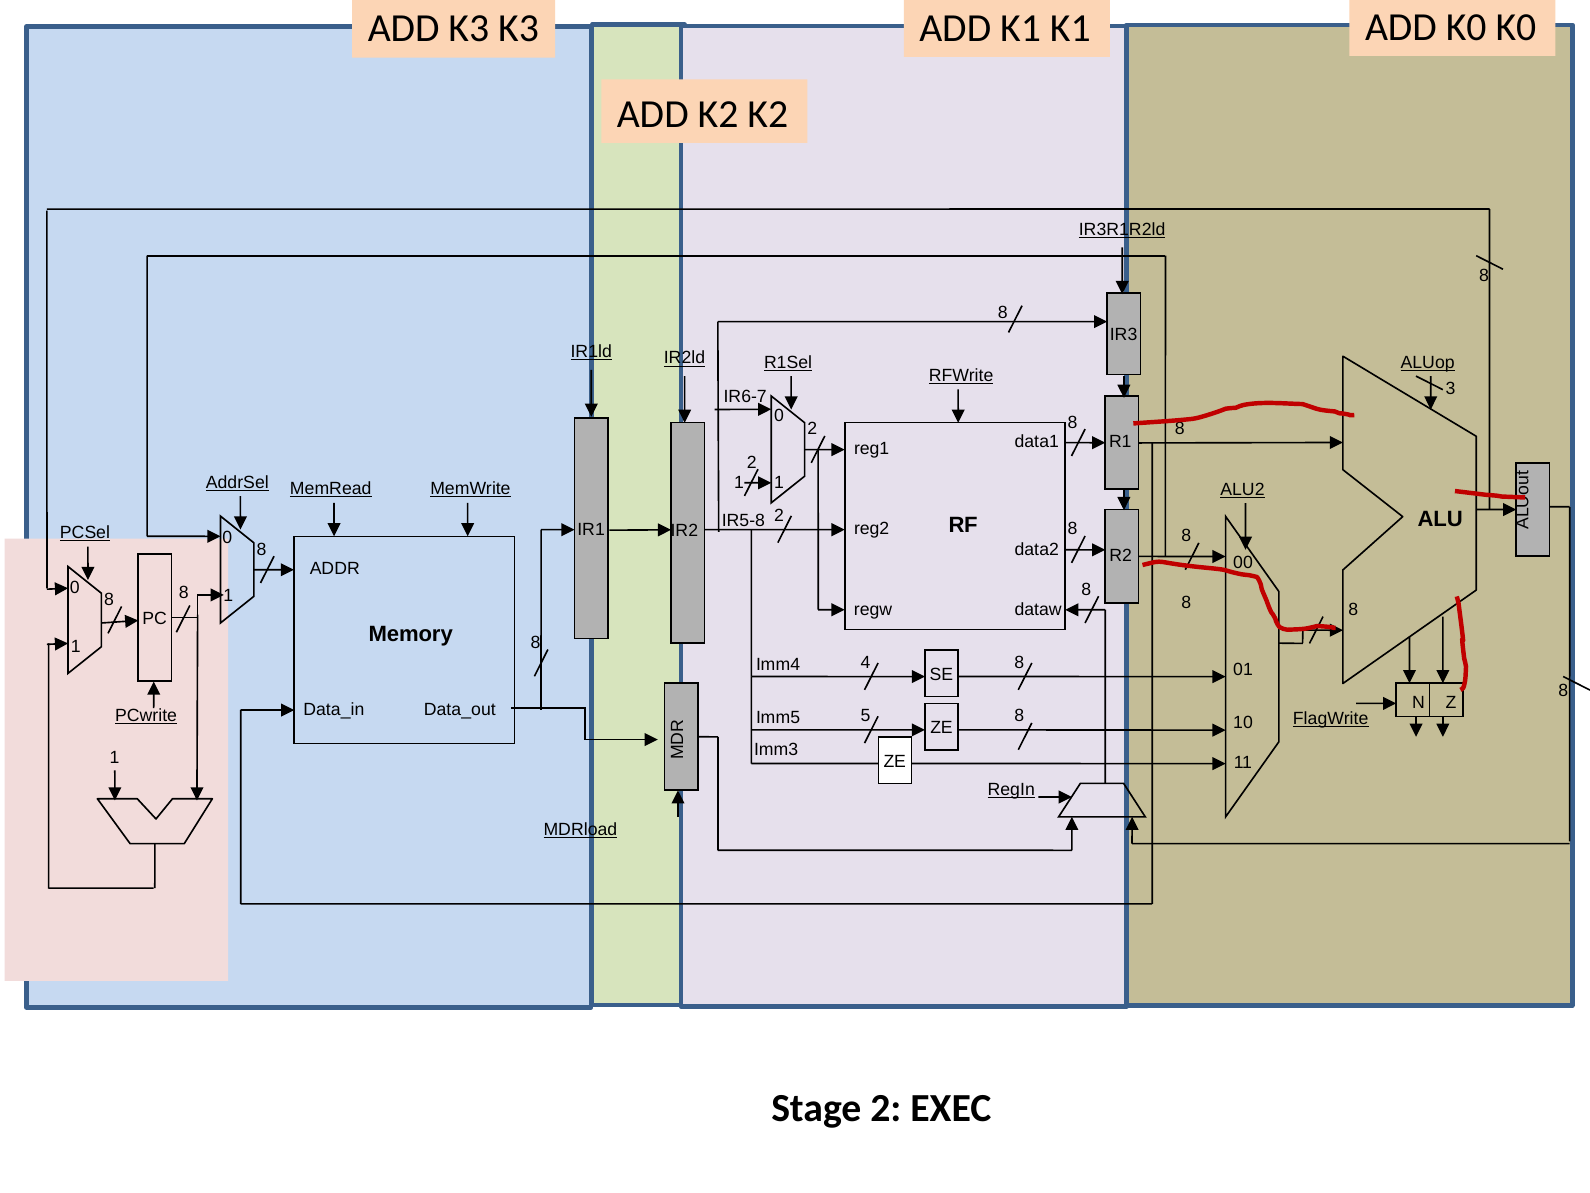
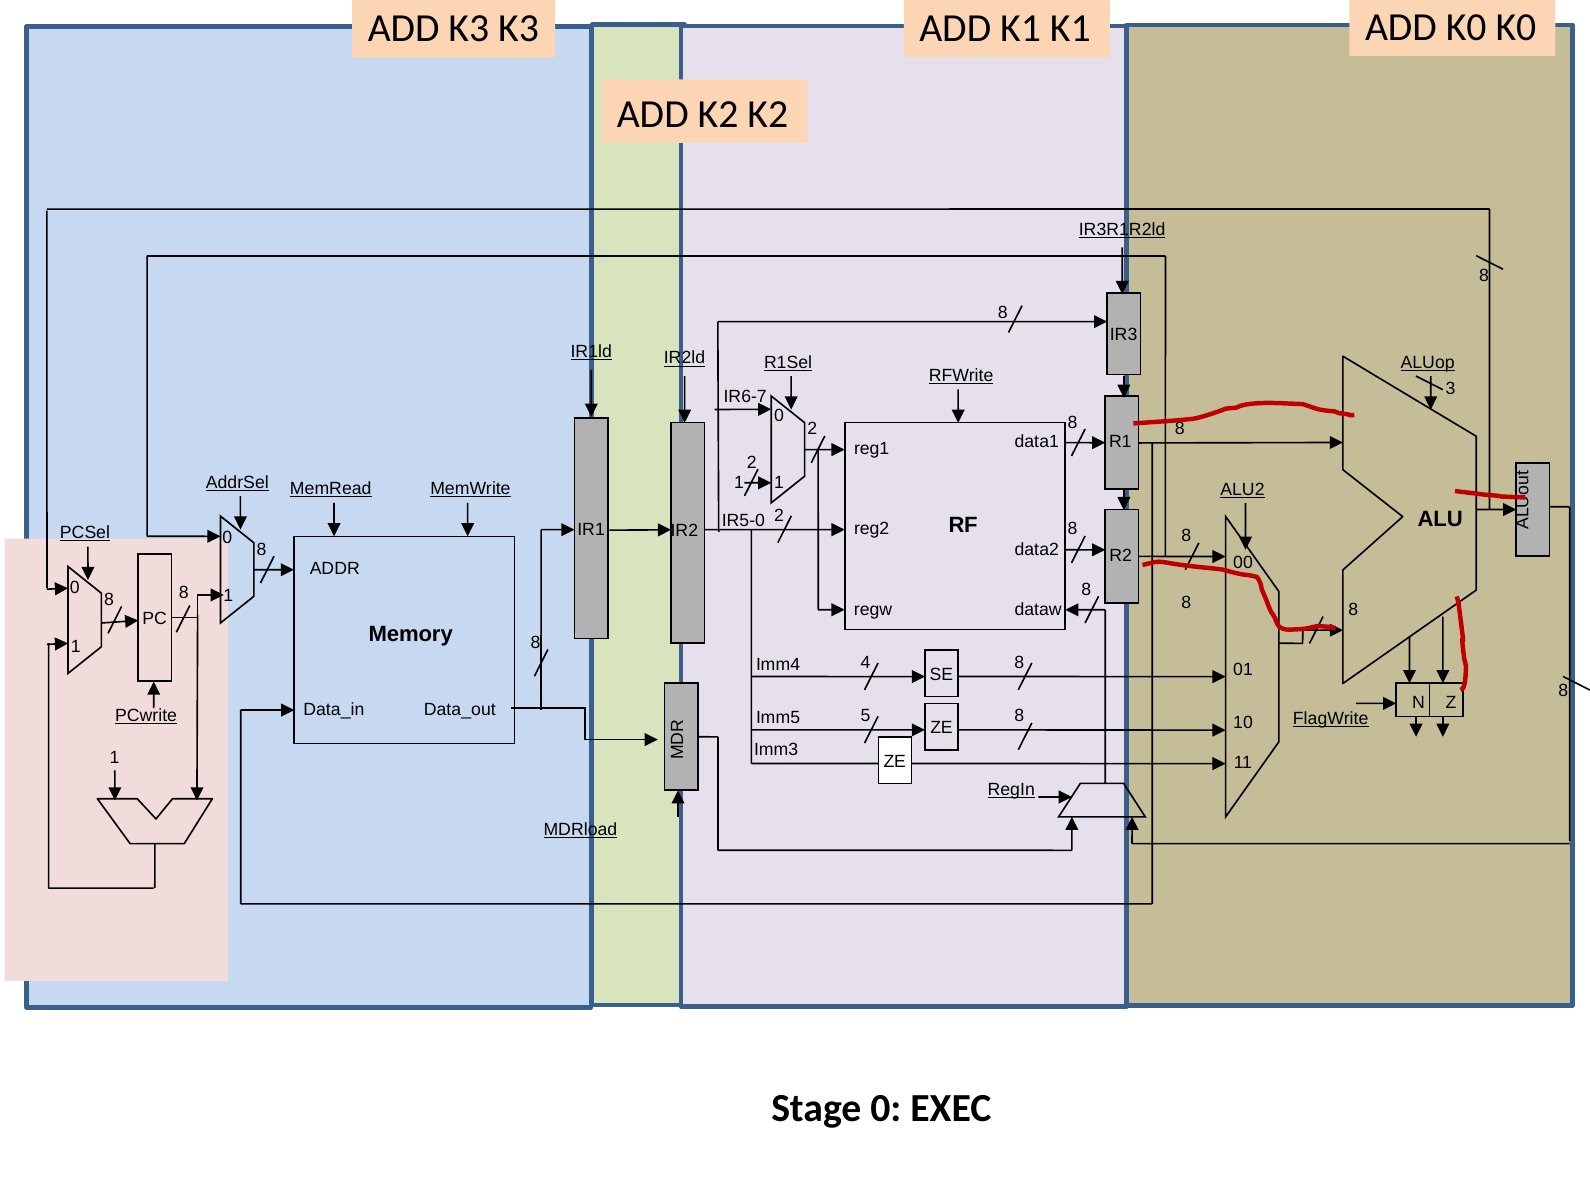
IR5-8: IR5-8 -> IR5-0
Stage 2: 2 -> 0
